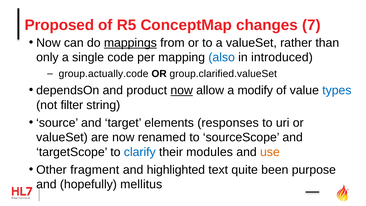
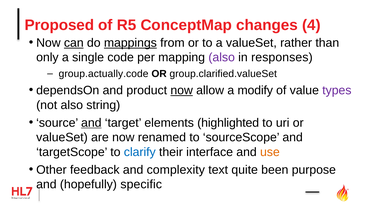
7: 7 -> 4
can underline: none -> present
also at (222, 57) colour: blue -> purple
introduced: introduced -> responses
types colour: blue -> purple
not filter: filter -> also
and at (91, 123) underline: none -> present
responses: responses -> highlighted
modules: modules -> interface
fragment: fragment -> feedback
highlighted: highlighted -> complexity
mellitus: mellitus -> specific
